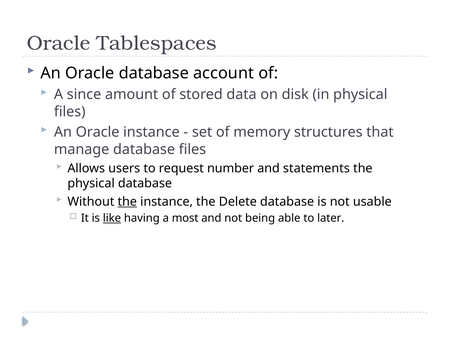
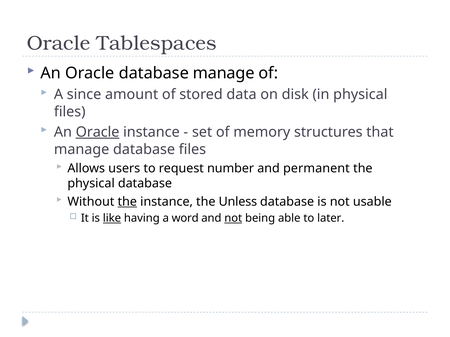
database account: account -> manage
Oracle at (98, 132) underline: none -> present
statements: statements -> permanent
Delete: Delete -> Unless
most: most -> word
not at (233, 219) underline: none -> present
